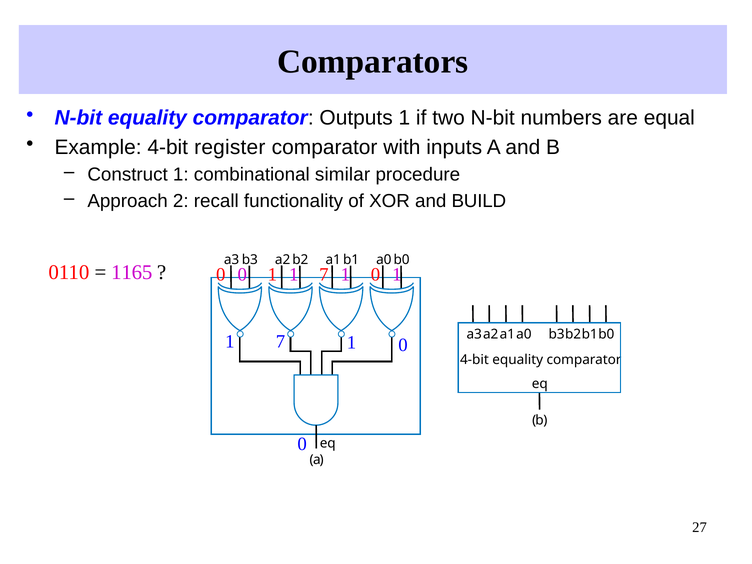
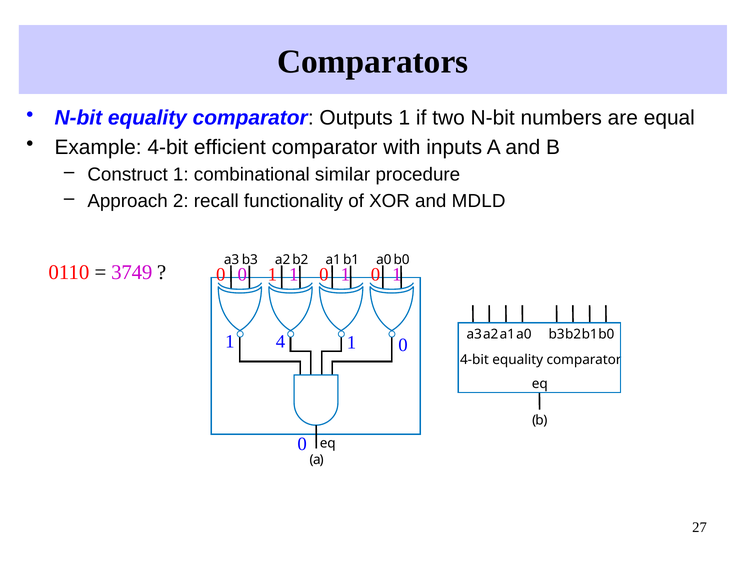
register: register -> efficient
BUILD: BUILD -> MDLD
1165: 1165 -> 3749
7 at (324, 275): 7 -> 0
7 at (280, 342): 7 -> 4
